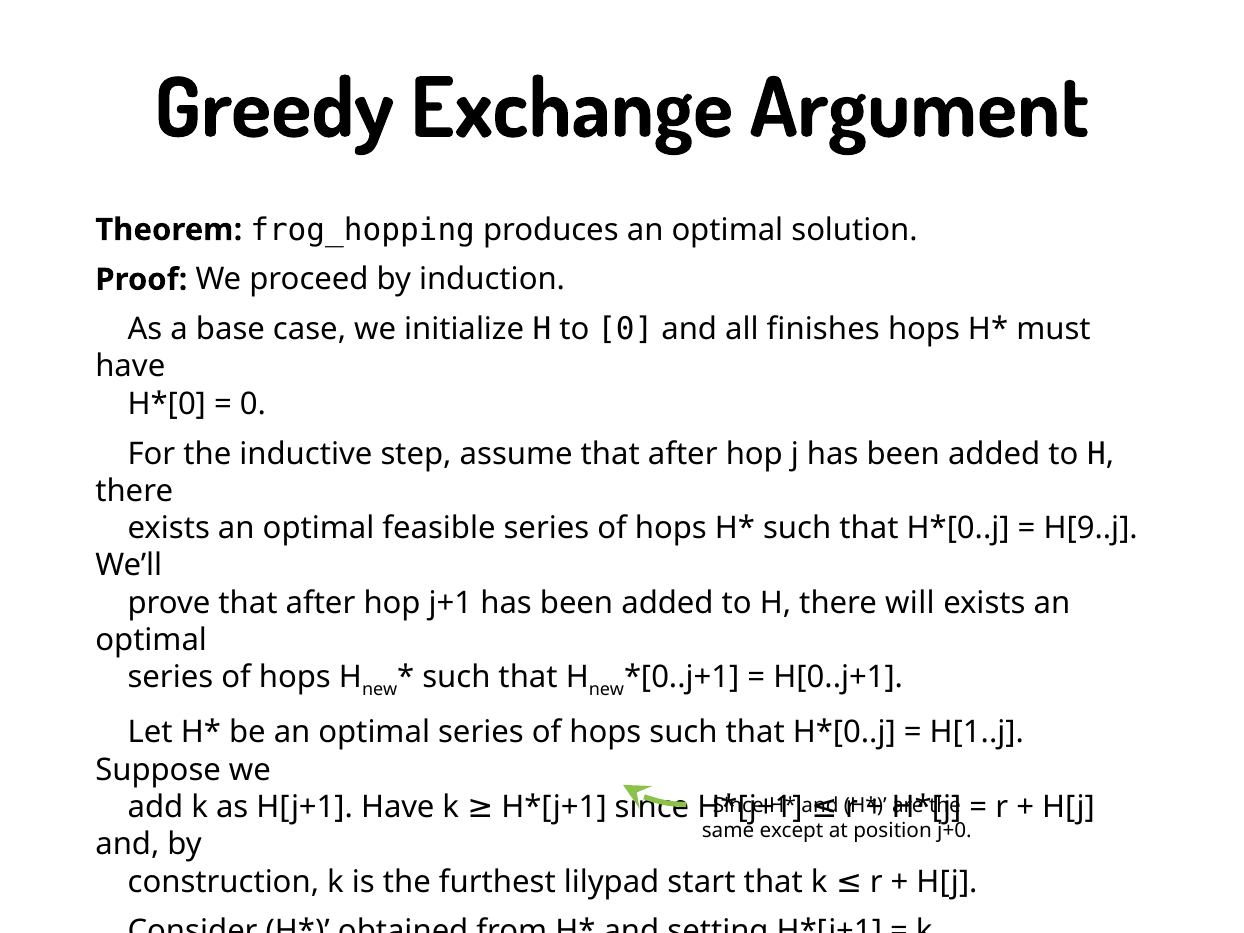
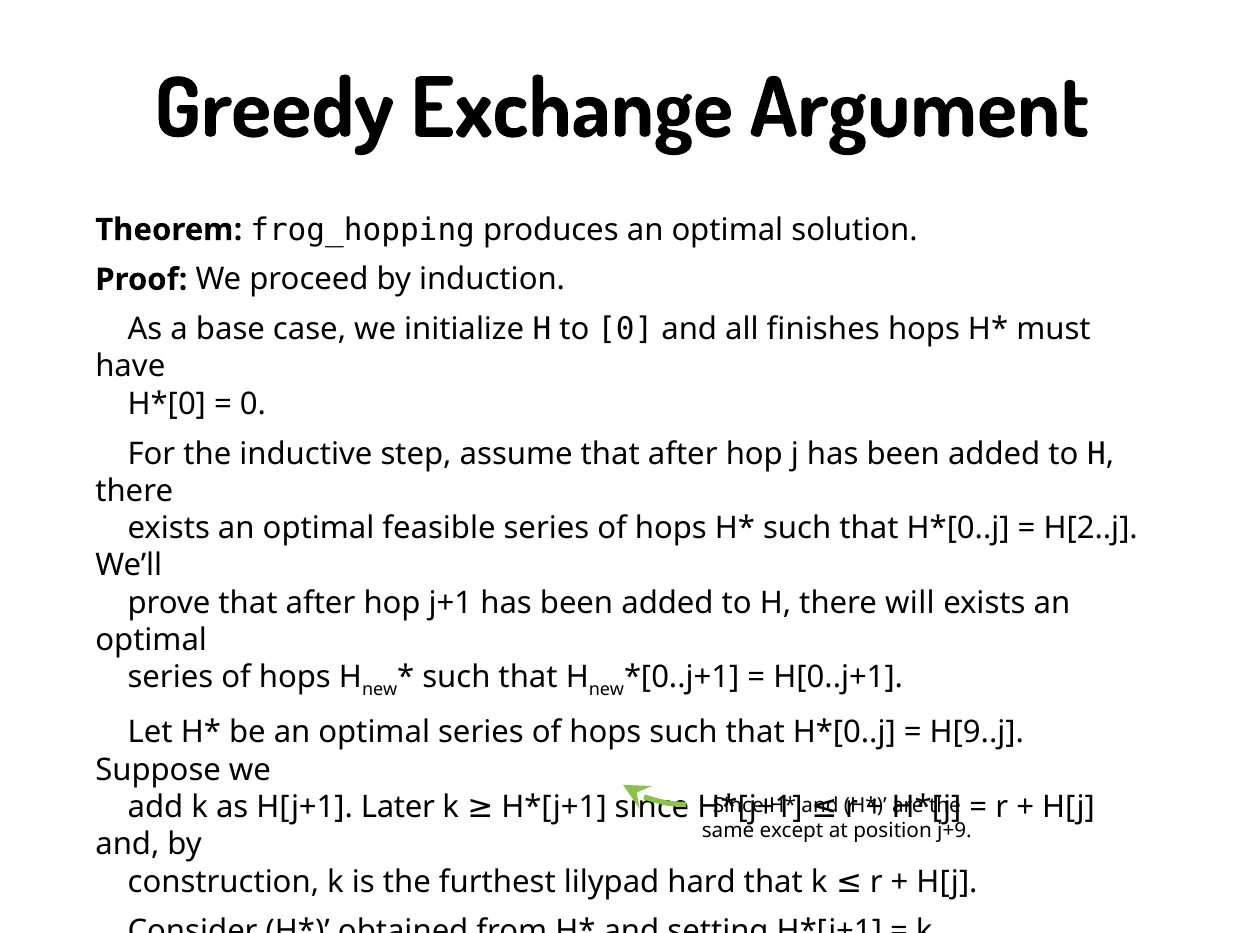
H[9..j: H[9..j -> H[2..j
H[1..j: H[1..j -> H[9..j
H[j+1 Have: Have -> Later
j+0: j+0 -> j+9
start: start -> hard
